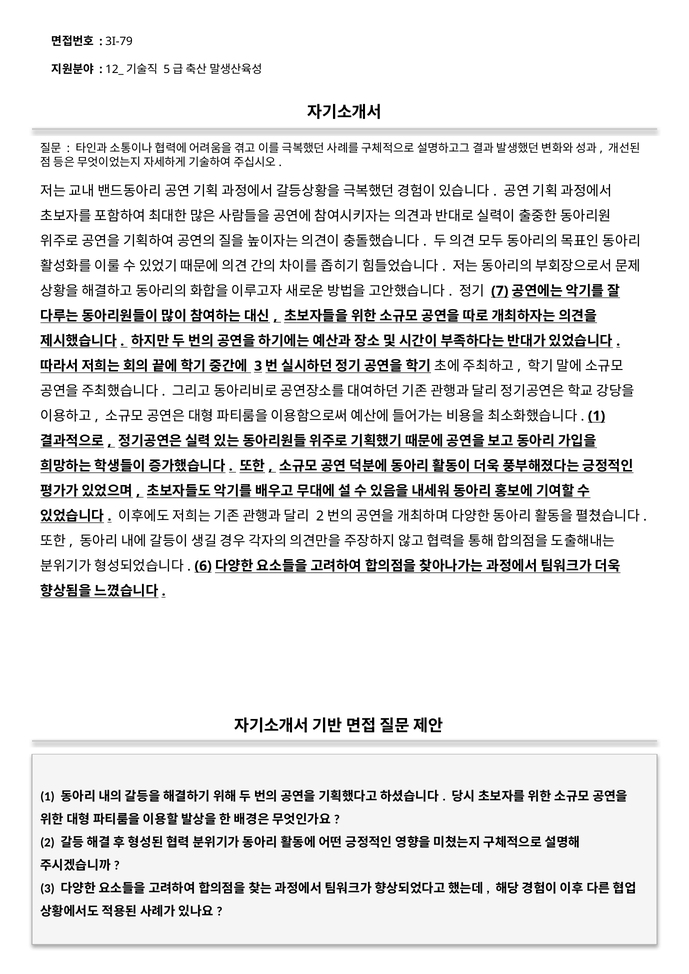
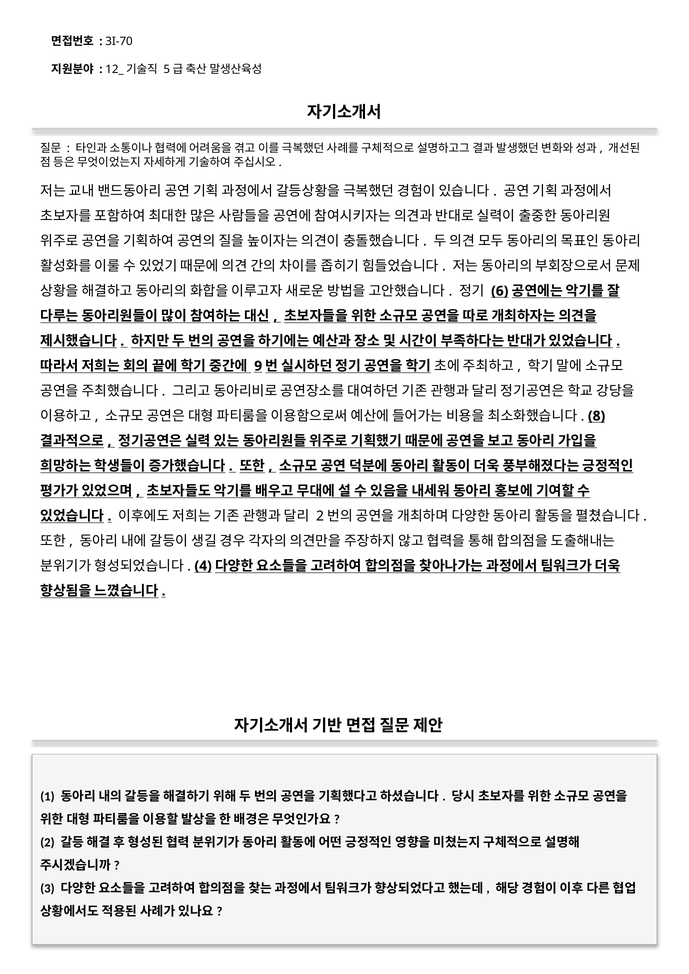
3I-79: 3I-79 -> 3I-70
7: 7 -> 6
3 at (258, 366): 3 -> 9
1 at (597, 416): 1 -> 8
6: 6 -> 4
